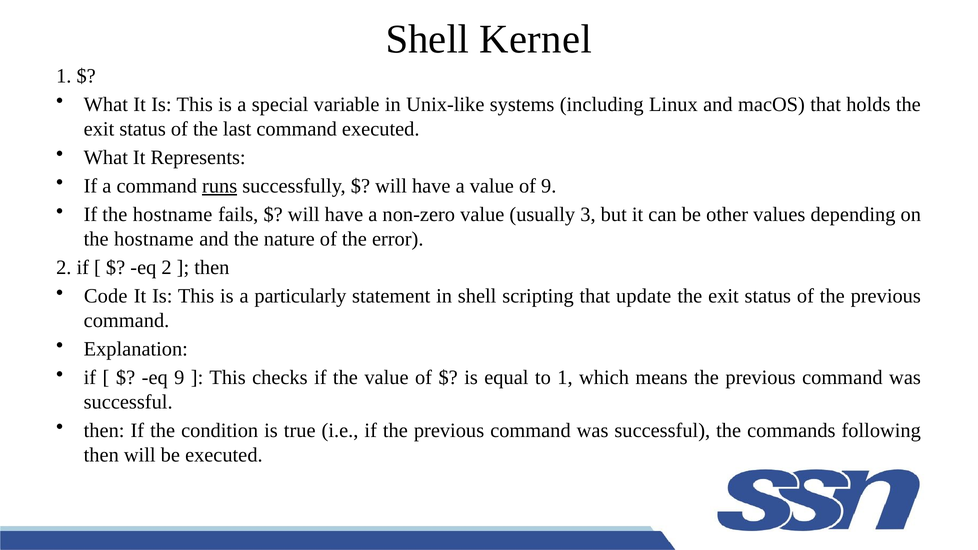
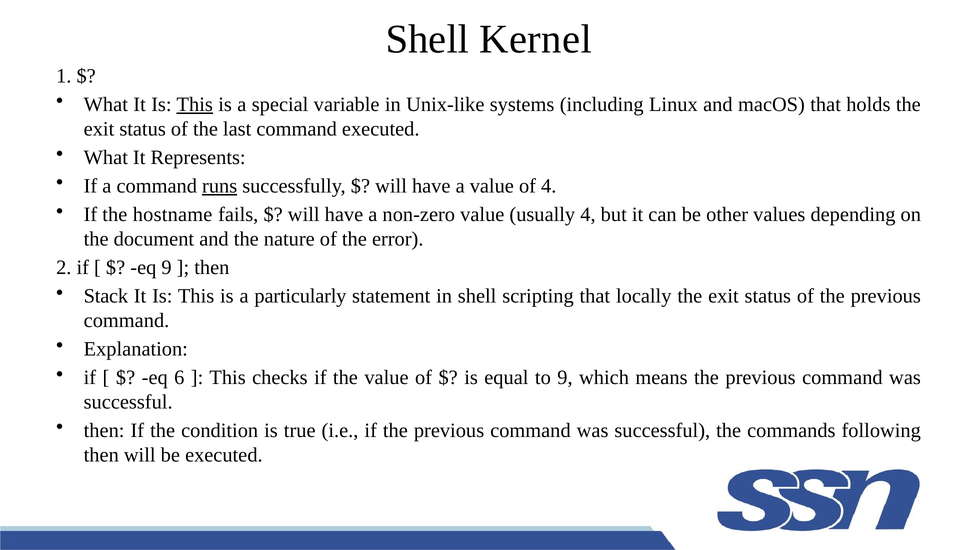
This at (195, 105) underline: none -> present
of 9: 9 -> 4
usually 3: 3 -> 4
hostname at (154, 239): hostname -> document
eq 2: 2 -> 9
Code: Code -> Stack
update: update -> locally
eq 9: 9 -> 6
to 1: 1 -> 9
